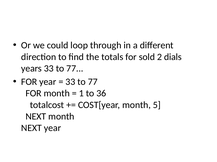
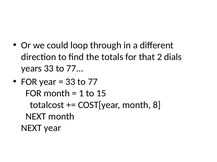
sold: sold -> that
36: 36 -> 15
5: 5 -> 8
